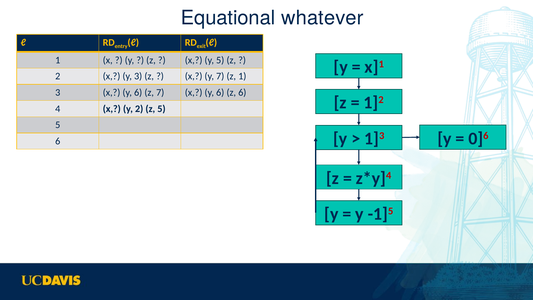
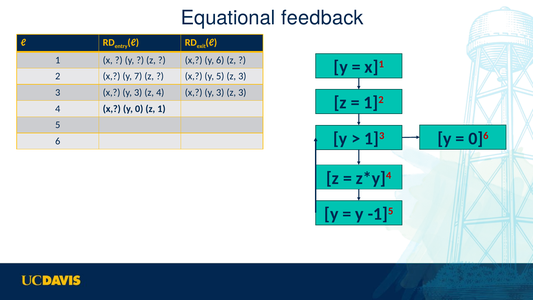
whatever: whatever -> feedback
y 5: 5 -> 6
y 3: 3 -> 7
y 7: 7 -> 5
1 at (242, 76): 1 -> 3
3 x y 6: 6 -> 3
z 7: 7 -> 4
6 at (220, 92): 6 -> 3
6 at (242, 92): 6 -> 3
y 2: 2 -> 0
z 5: 5 -> 1
